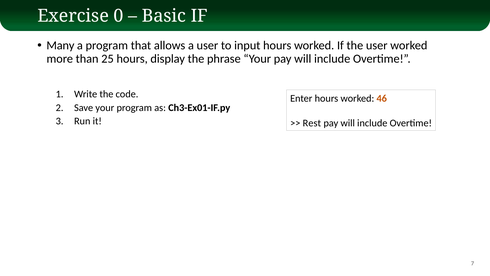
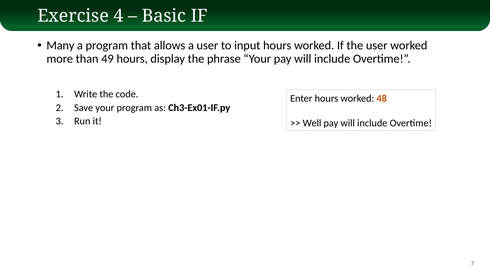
0: 0 -> 4
25: 25 -> 49
46: 46 -> 48
Rest: Rest -> Well
